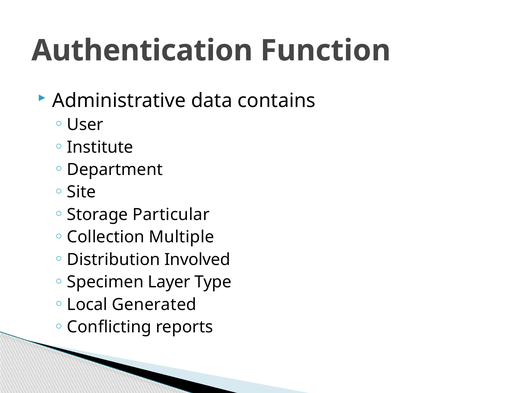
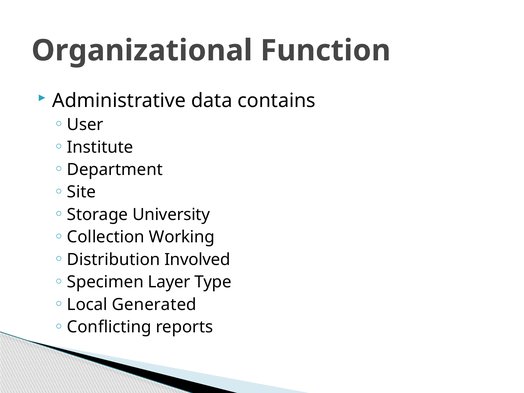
Authentication: Authentication -> Organizational
Particular: Particular -> University
Multiple: Multiple -> Working
